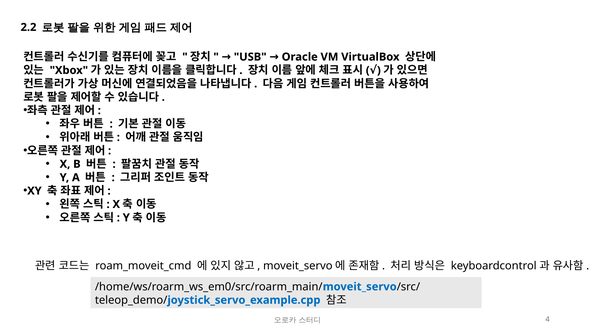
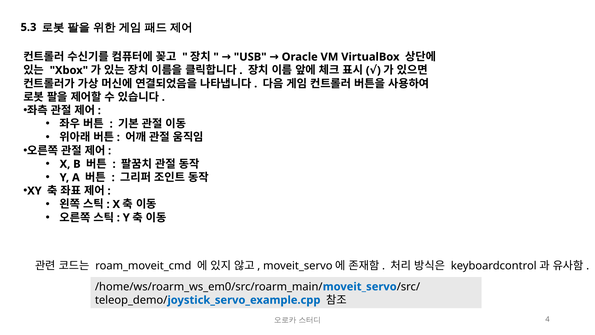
2.2: 2.2 -> 5.3
